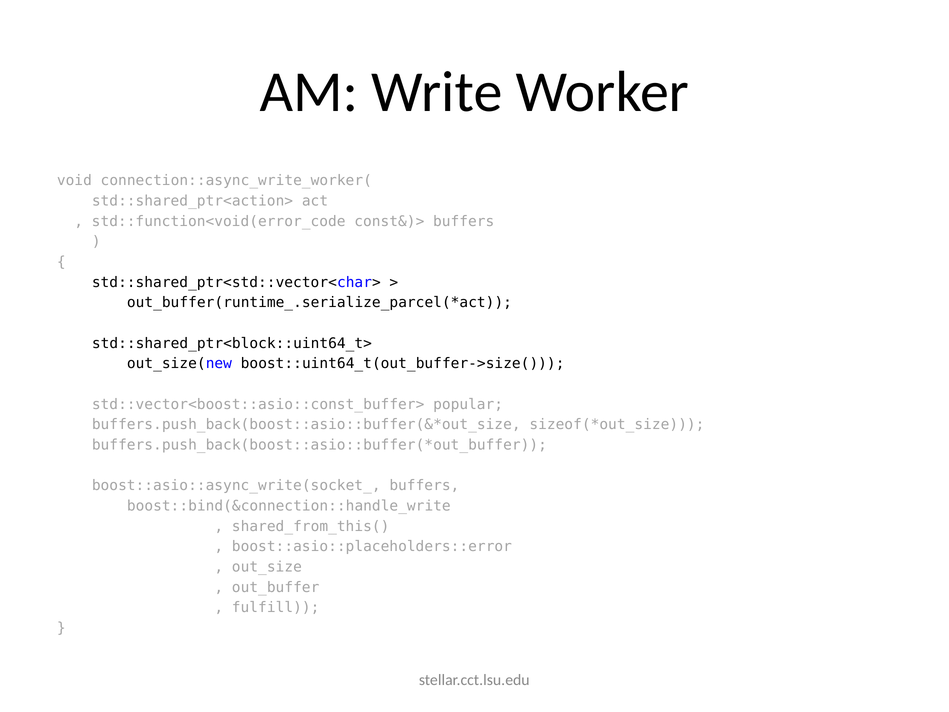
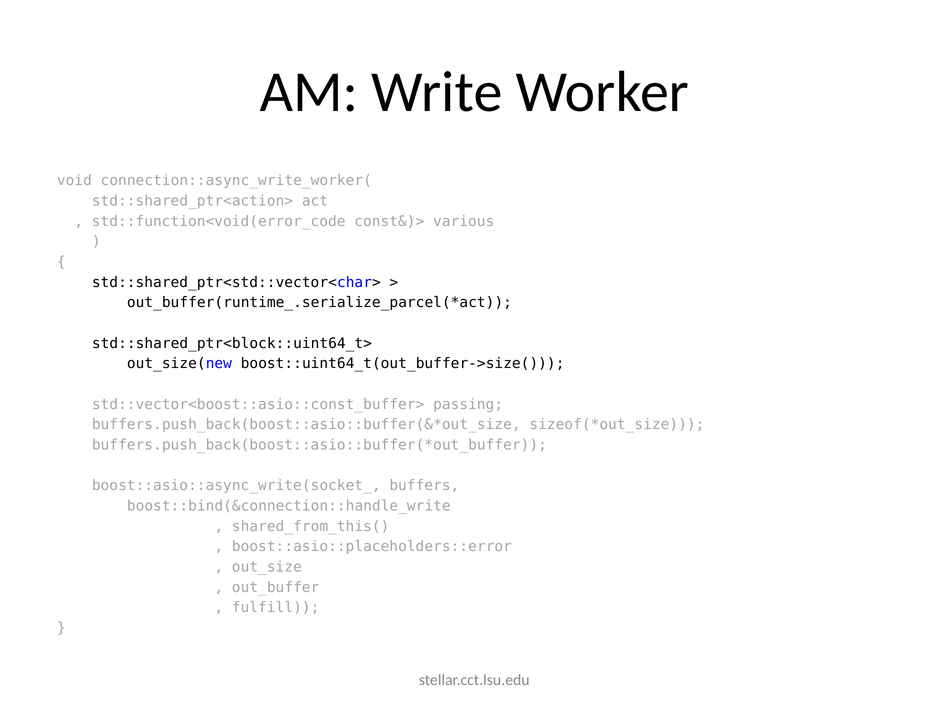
const&)> buffers: buffers -> various
popular: popular -> passing
